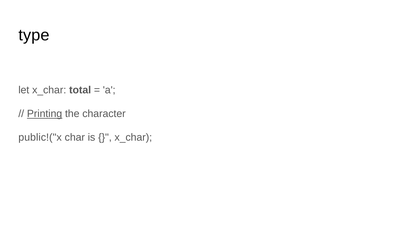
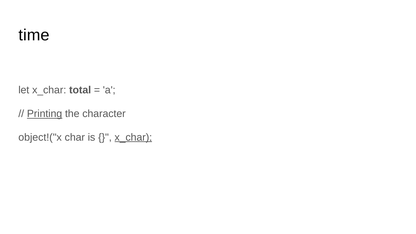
type: type -> time
public!("x: public!("x -> object!("x
x_char at (133, 137) underline: none -> present
